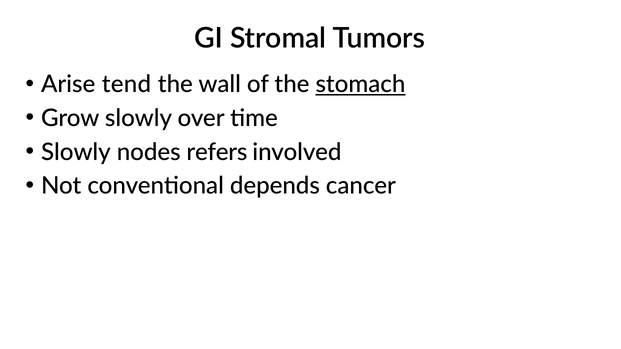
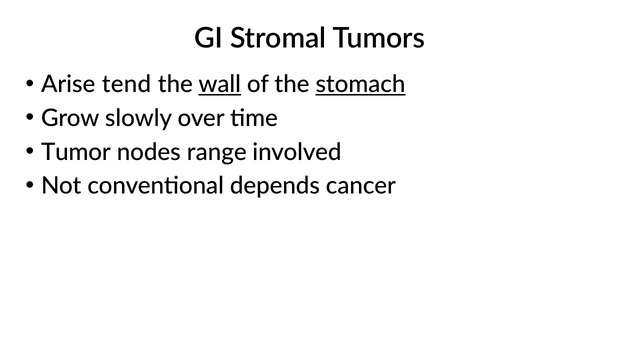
wall underline: none -> present
Slowly at (76, 152): Slowly -> Tumor
refers: refers -> range
